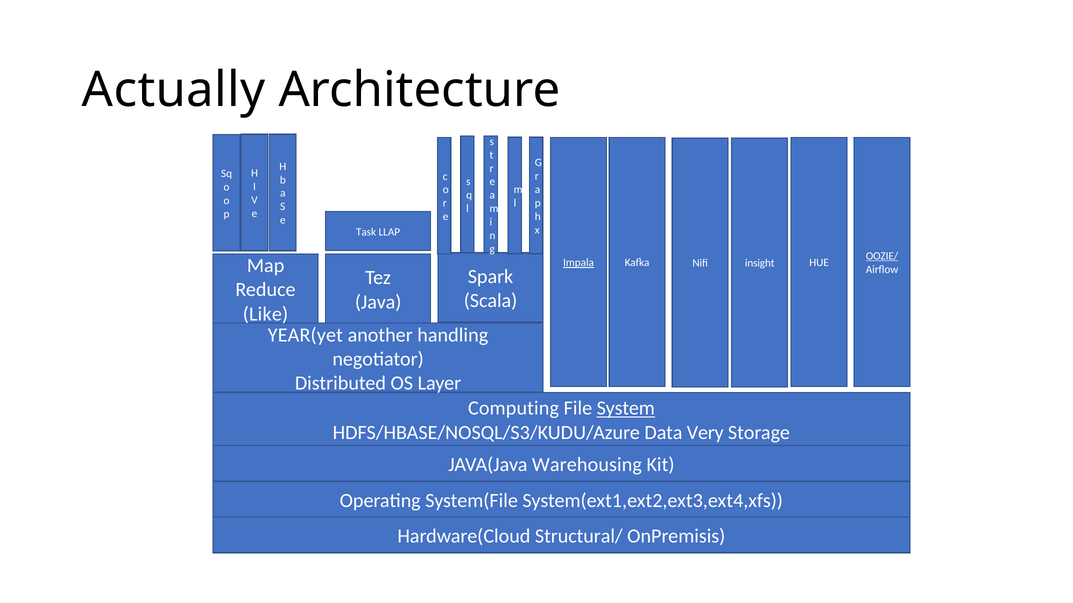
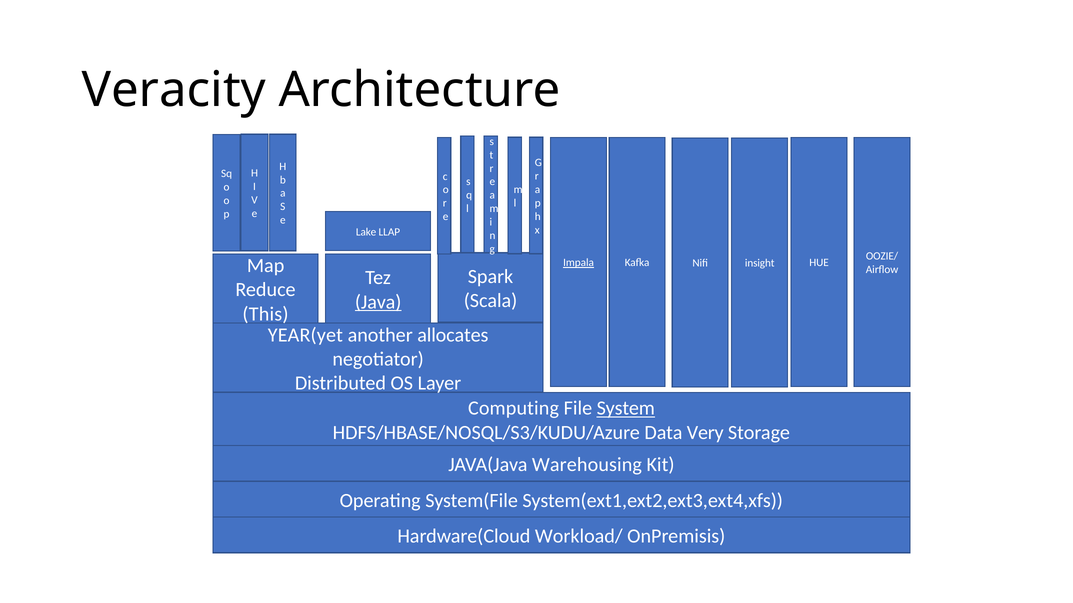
Actually: Actually -> Veracity
Task: Task -> Lake
OOZIE/ underline: present -> none
Java underline: none -> present
Like: Like -> This
handling: handling -> allocates
Structural/: Structural/ -> Workload/
